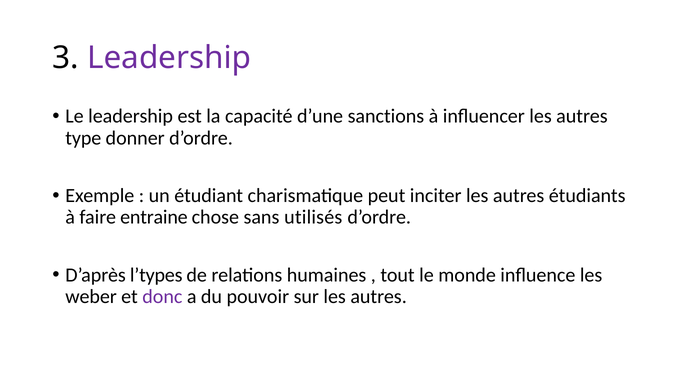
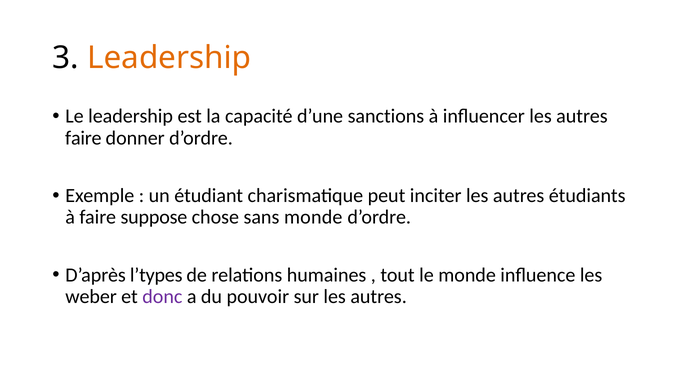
Leadership at (169, 58) colour: purple -> orange
type at (83, 138): type -> faire
entraine: entraine -> suppose
sans utilisés: utilisés -> monde
